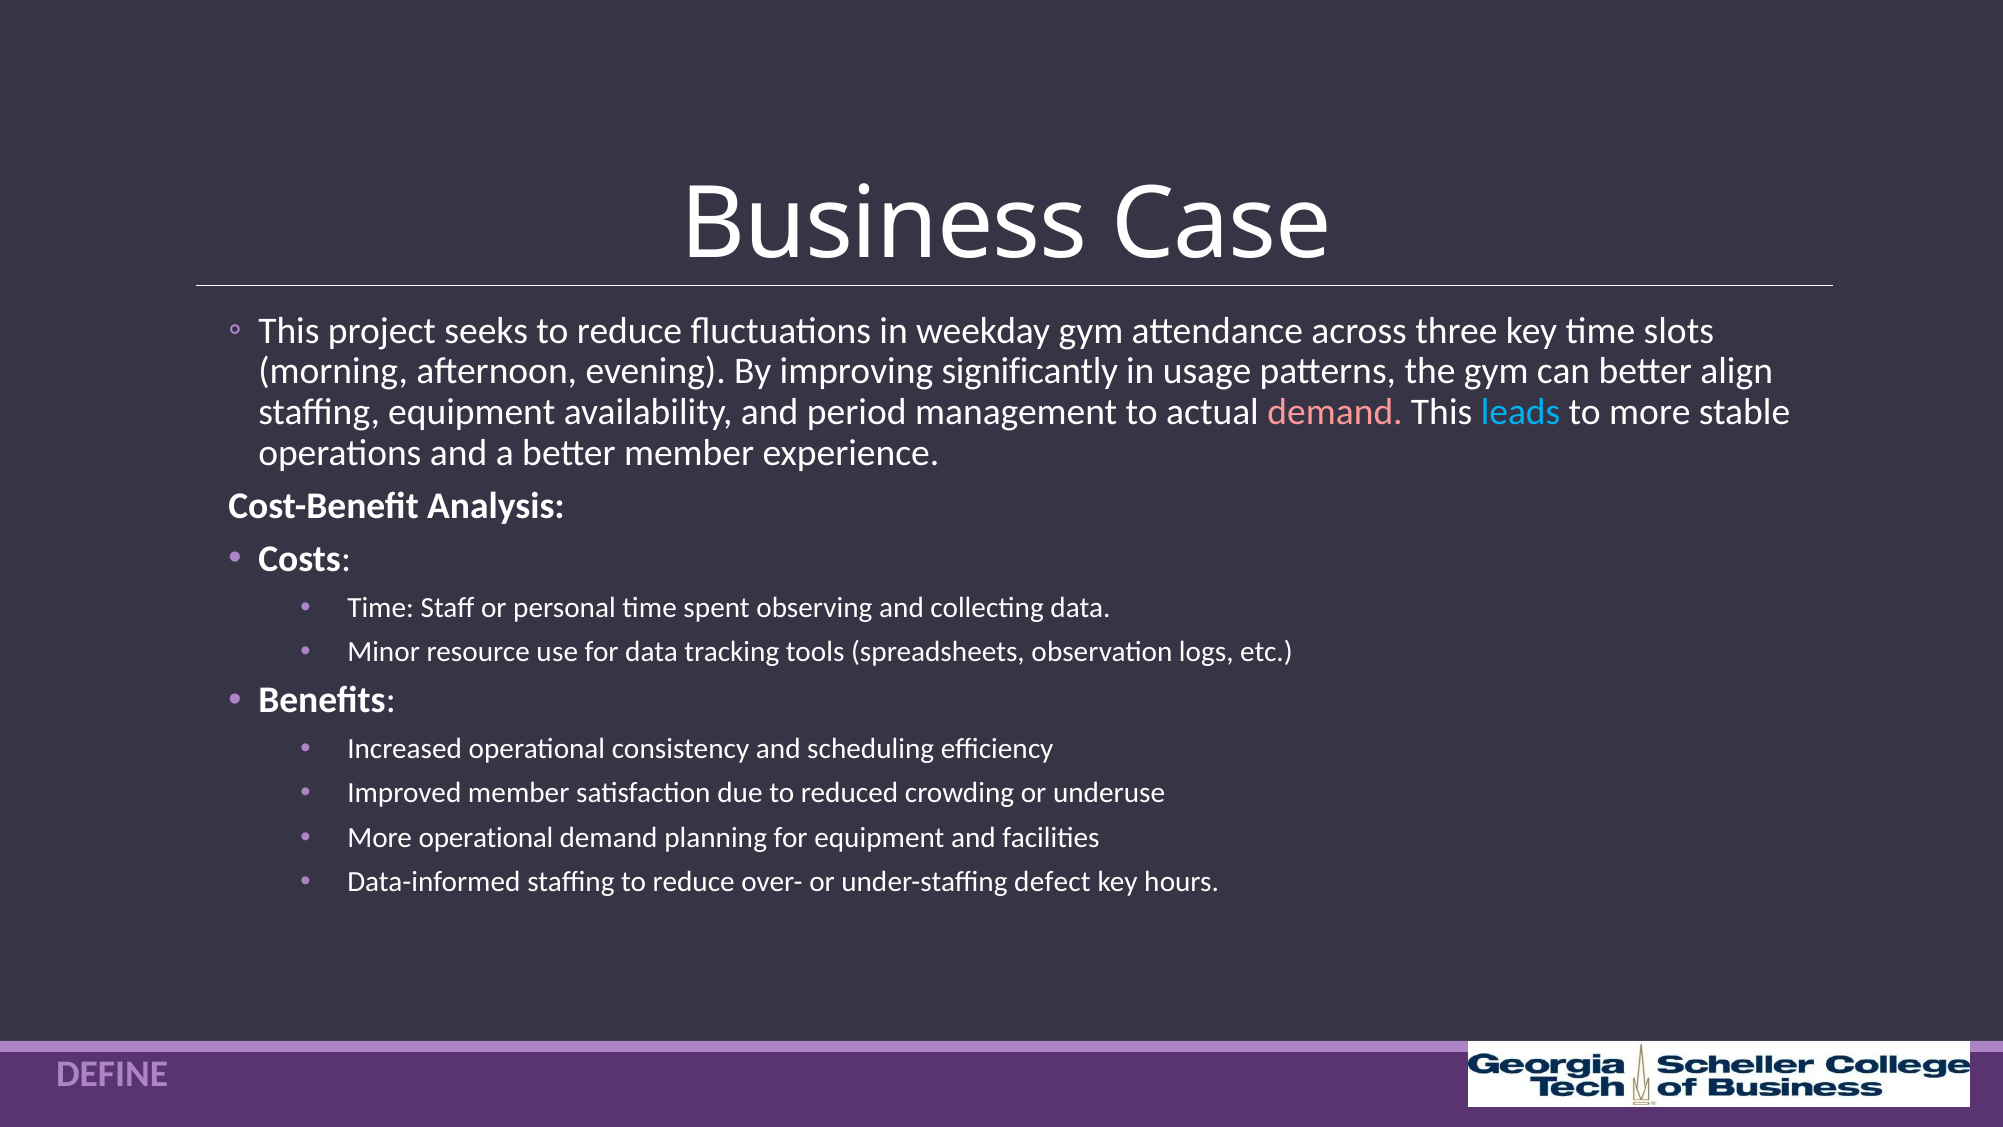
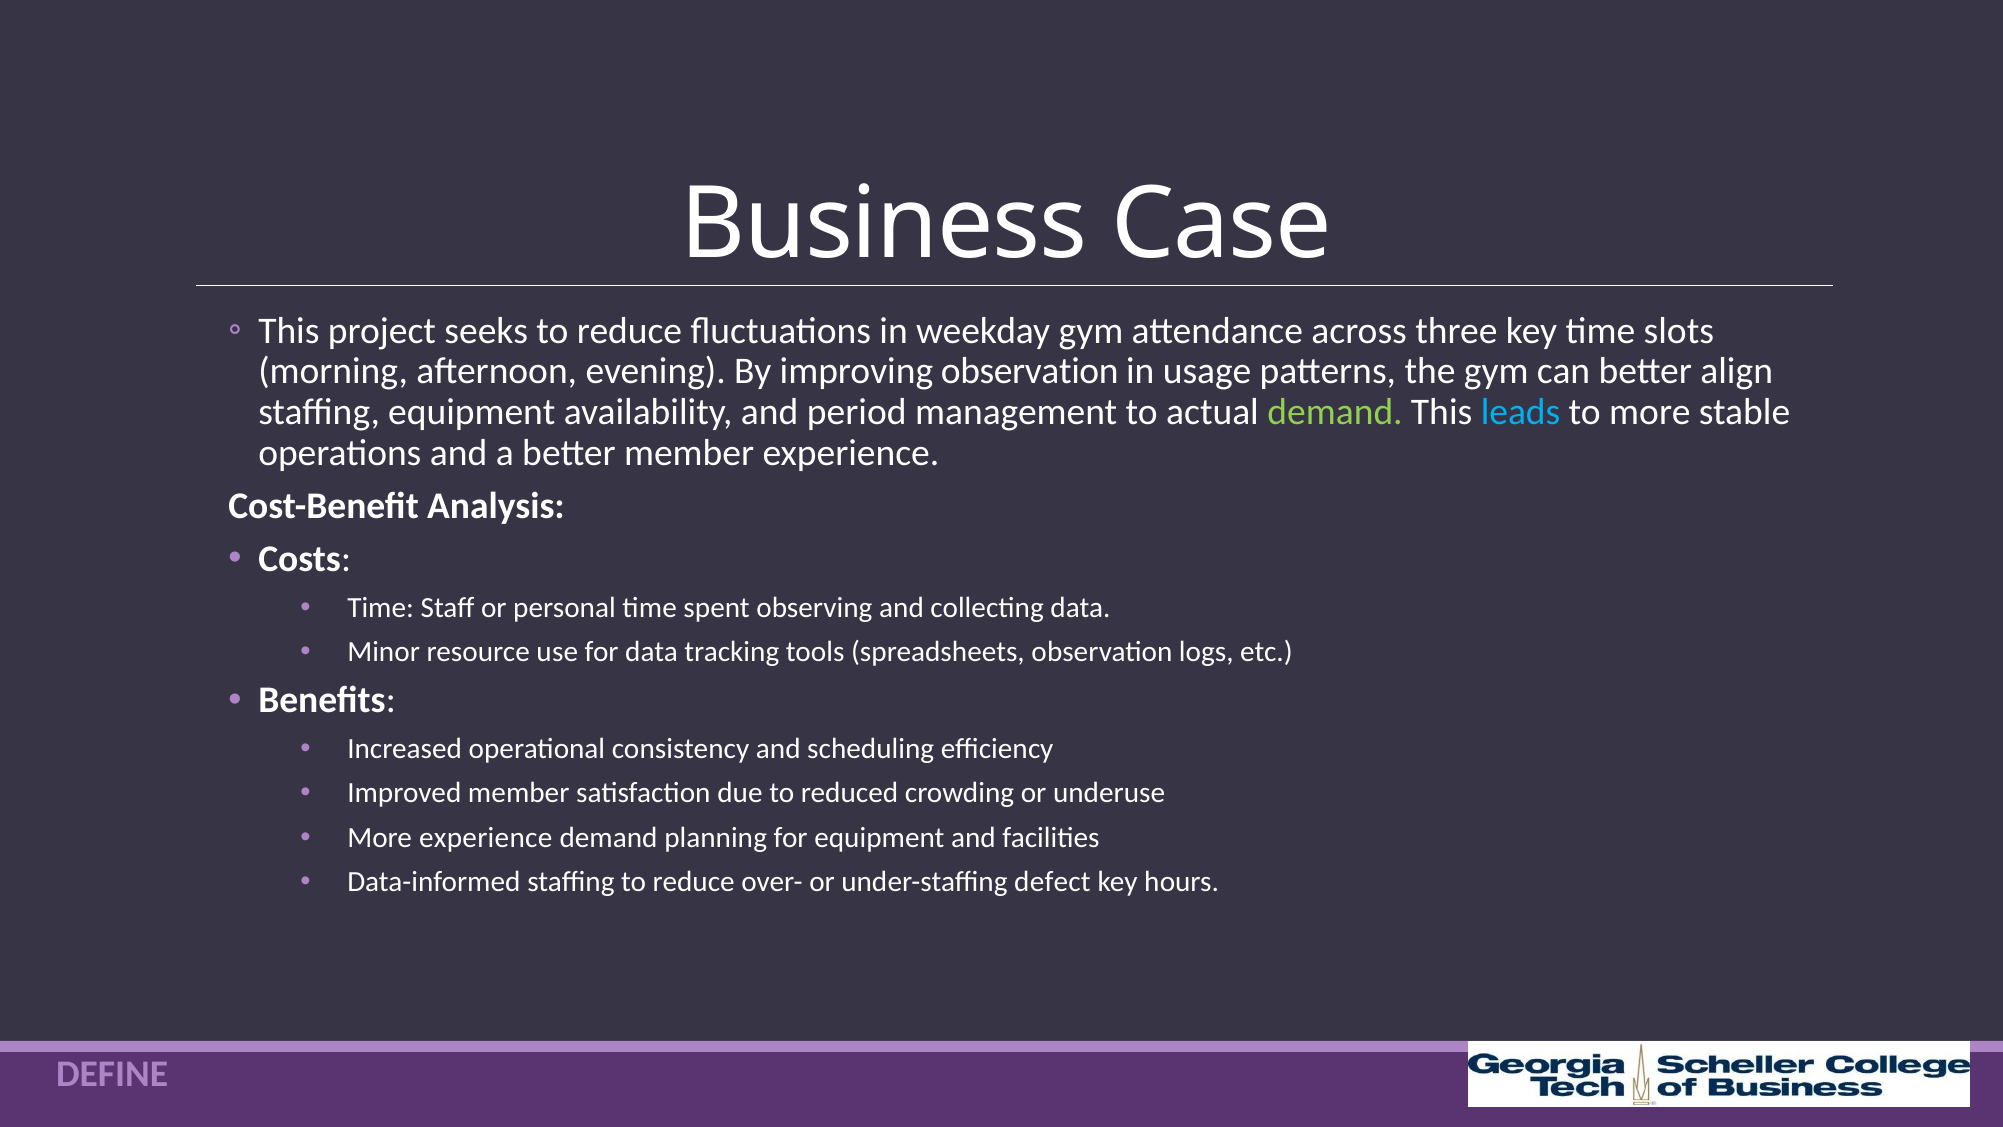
improving significantly: significantly -> observation
demand at (1335, 412) colour: pink -> light green
More operational: operational -> experience
